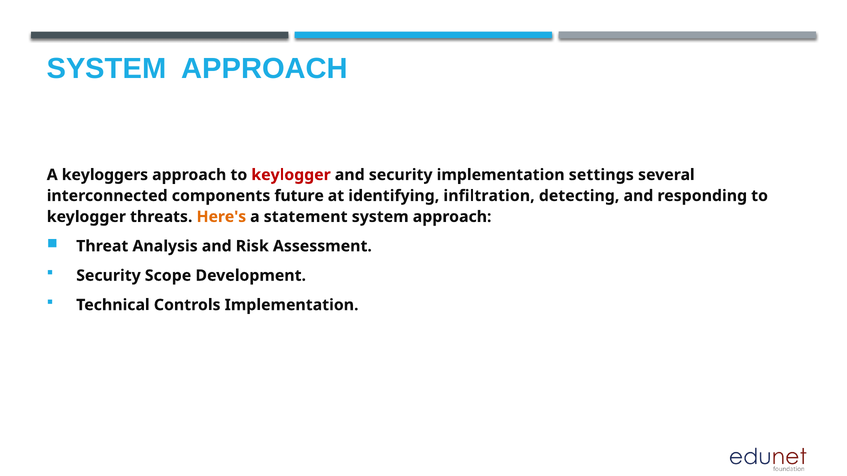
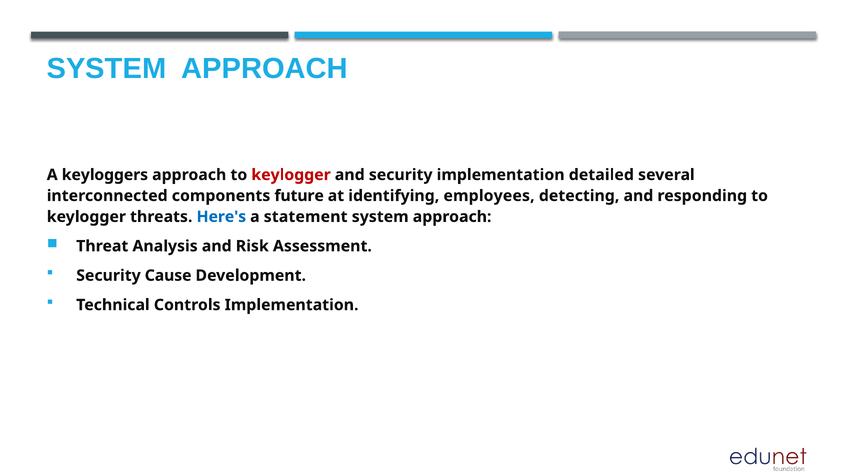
settings: settings -> detailed
infiltration: infiltration -> employees
Here's colour: orange -> blue
Scope: Scope -> Cause
